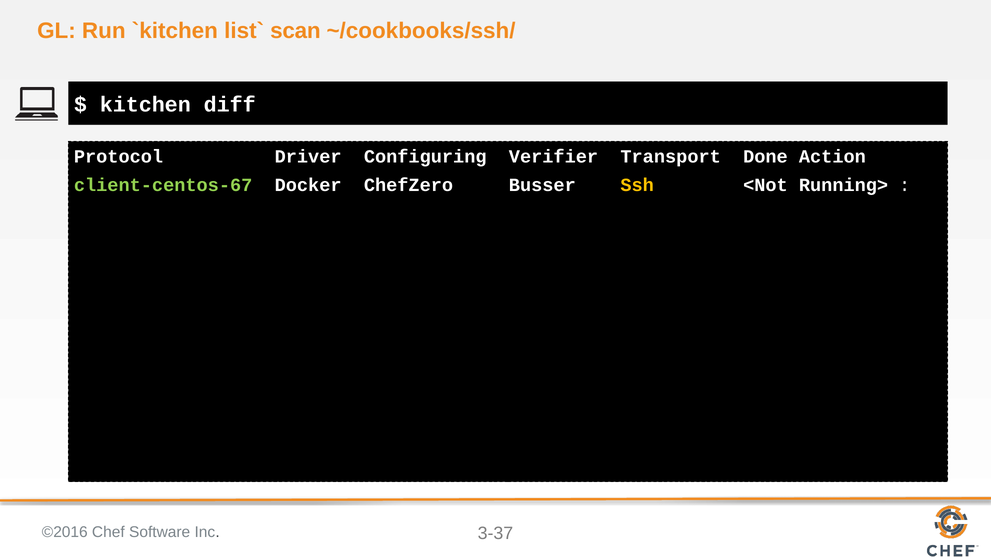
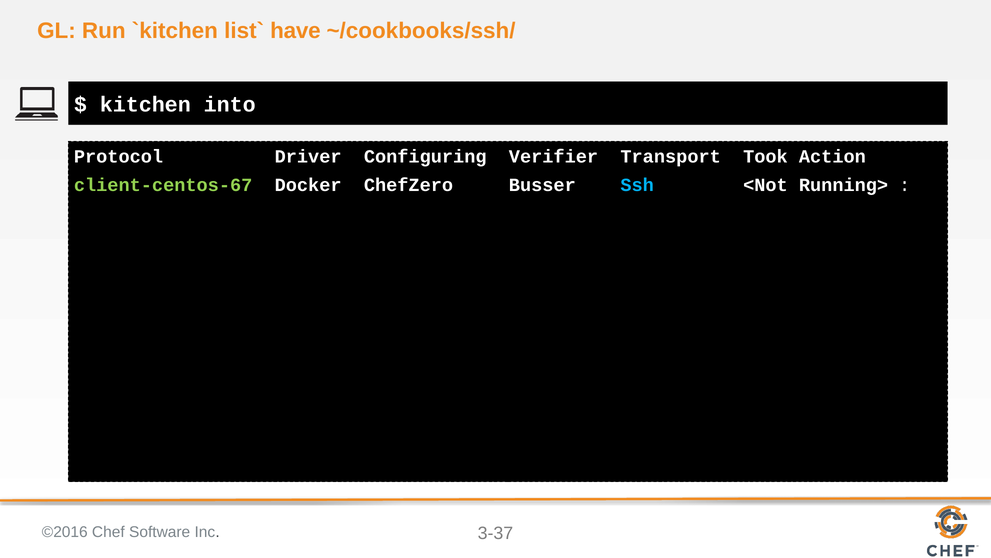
scan: scan -> have
diff: diff -> into
Done: Done -> Took
Ssh colour: yellow -> light blue
